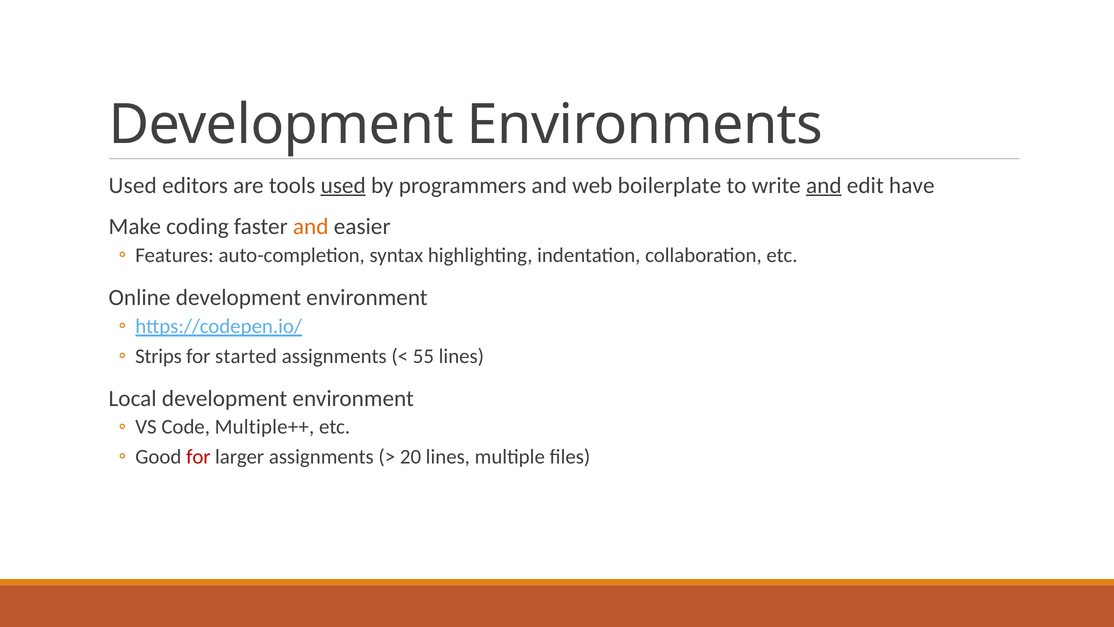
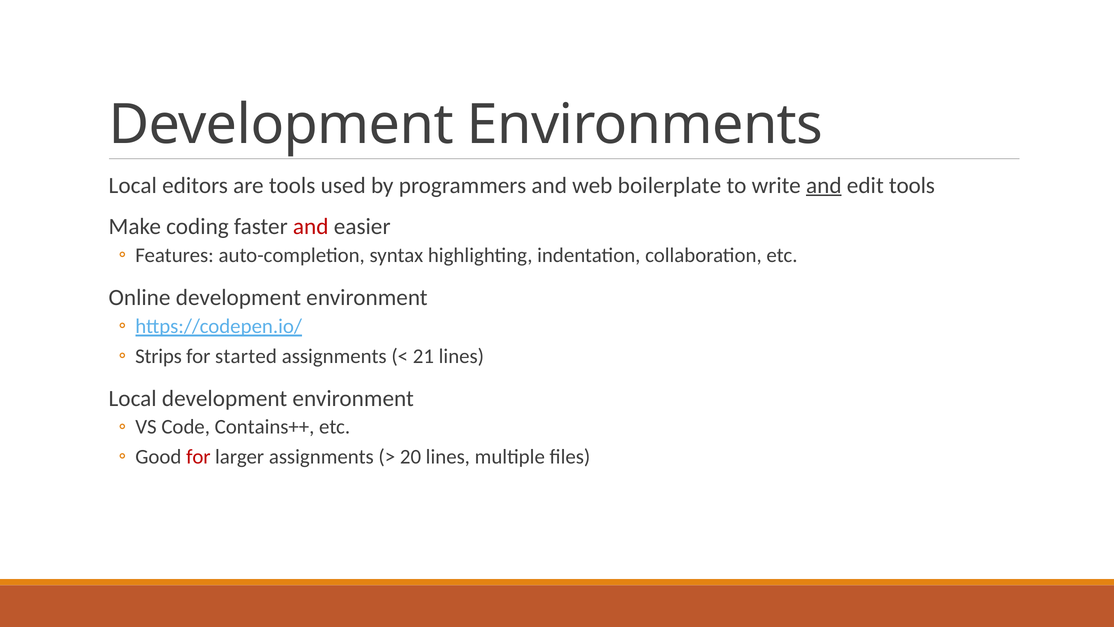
Used at (133, 185): Used -> Local
used at (343, 185) underline: present -> none
edit have: have -> tools
and at (311, 227) colour: orange -> red
55: 55 -> 21
Multiple++: Multiple++ -> Contains++
